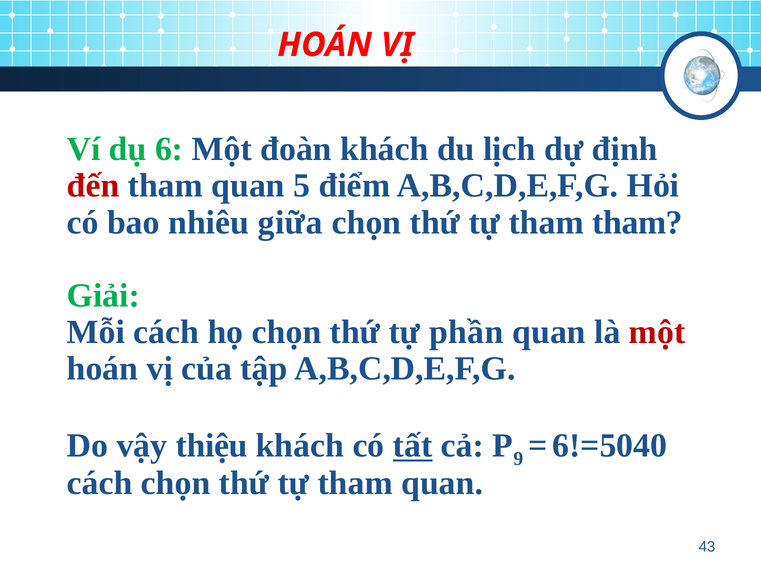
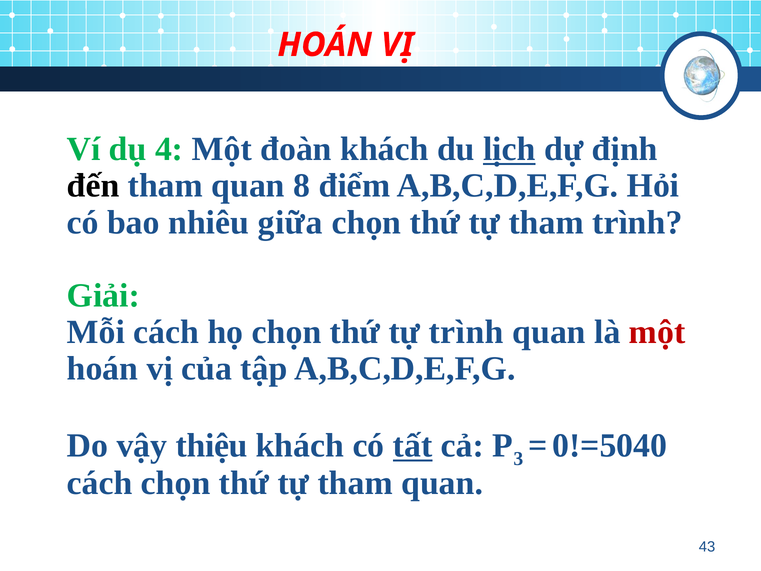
6: 6 -> 4
lịch underline: none -> present
đến colour: red -> black
5: 5 -> 8
tham tham: tham -> trình
tự phần: phần -> trình
9: 9 -> 3
6!=5040: 6!=5040 -> 0!=5040
